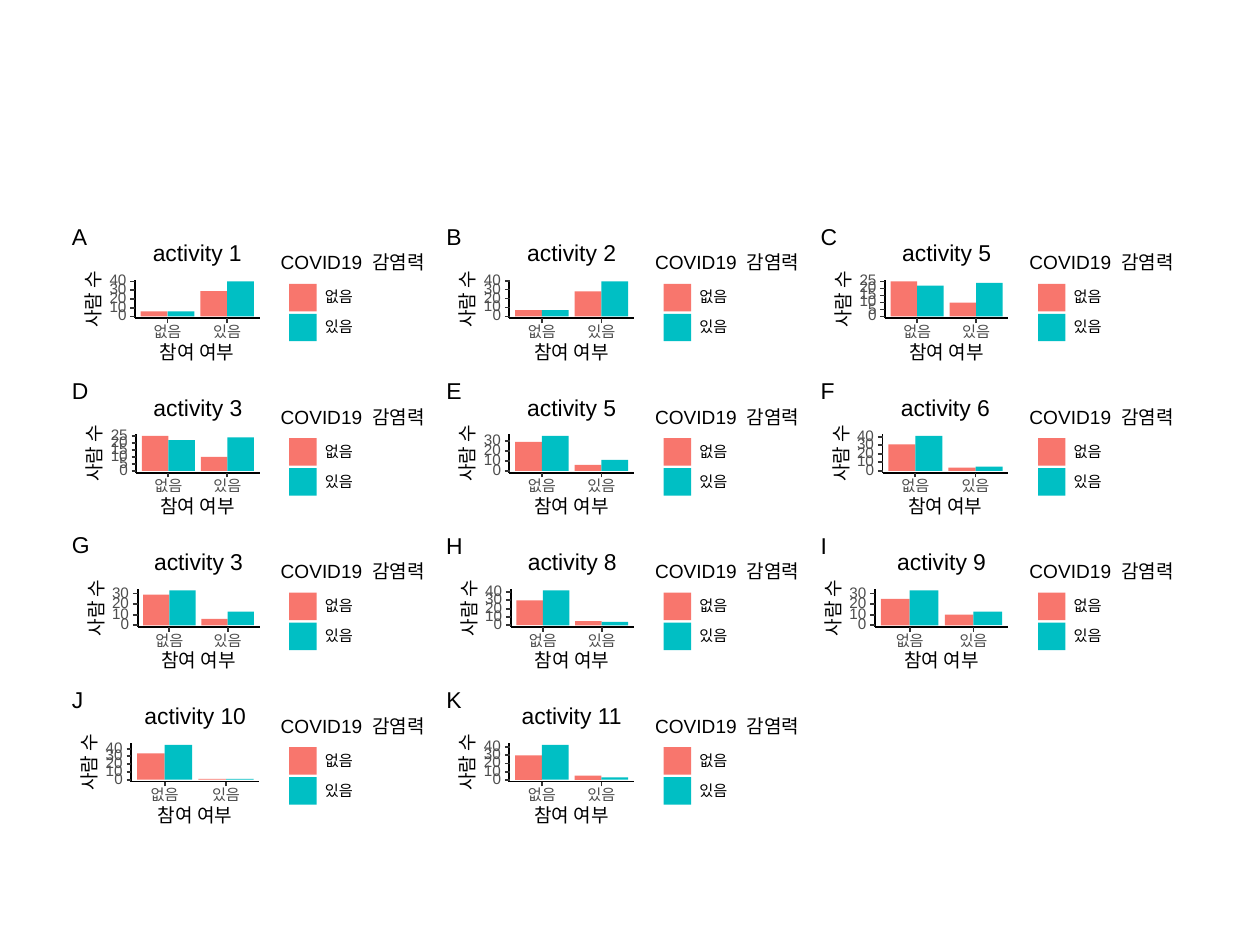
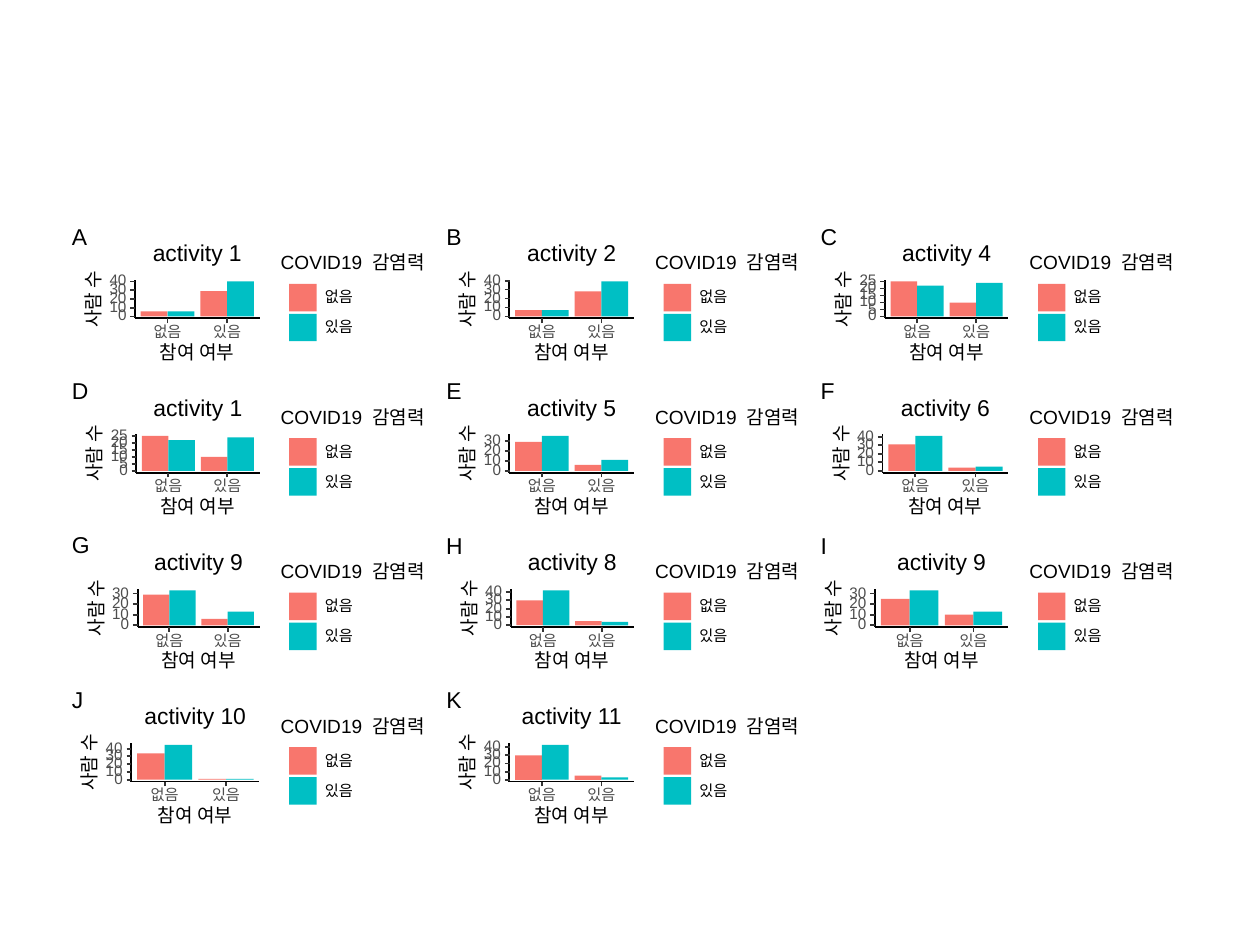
5 at (985, 254): 5 -> 4
3 at (236, 409): 3 -> 1
3 at (237, 563): 3 -> 9
